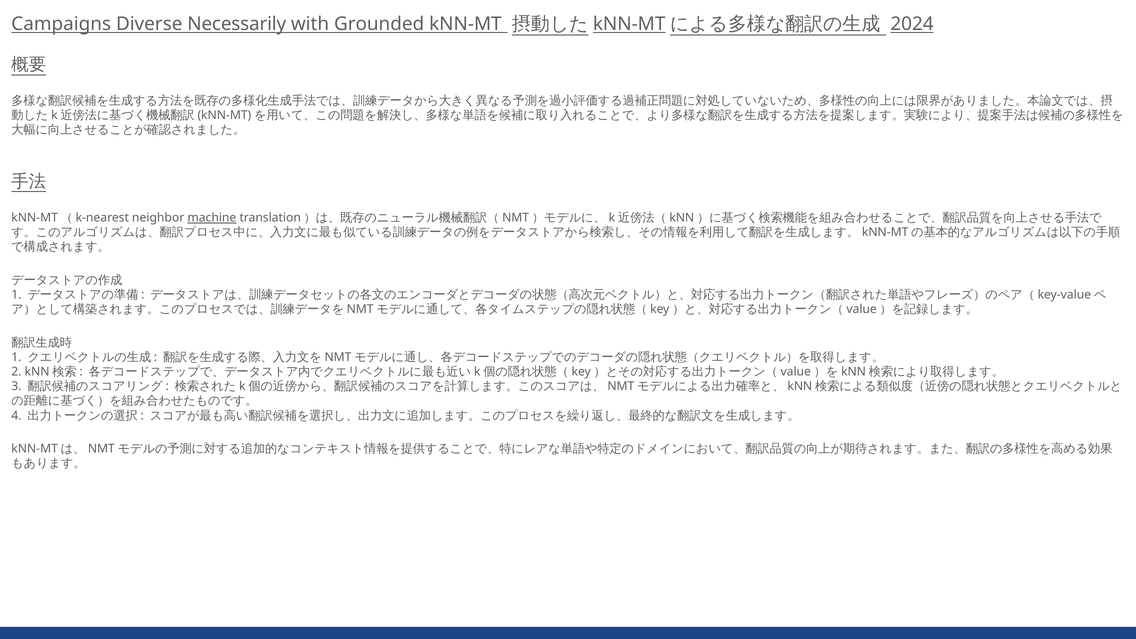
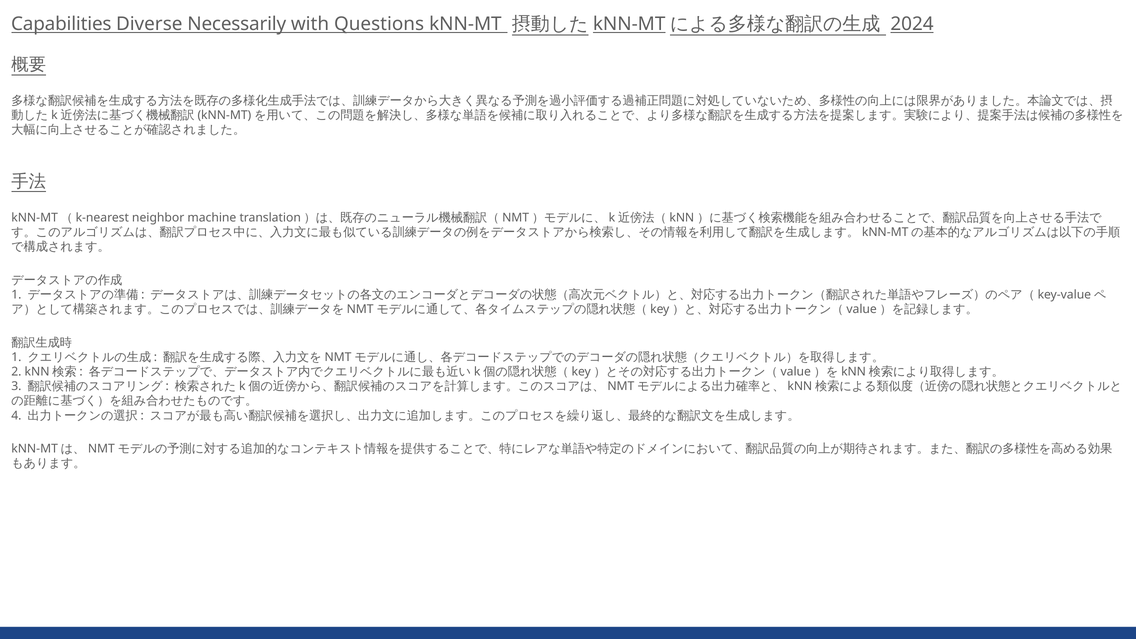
Campaigns: Campaigns -> Capabilities
Grounded: Grounded -> Questions
machine underline: present -> none
